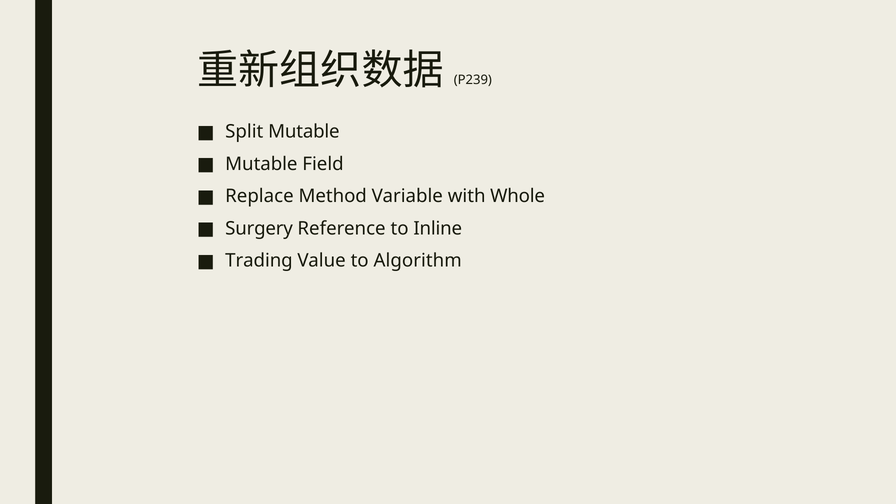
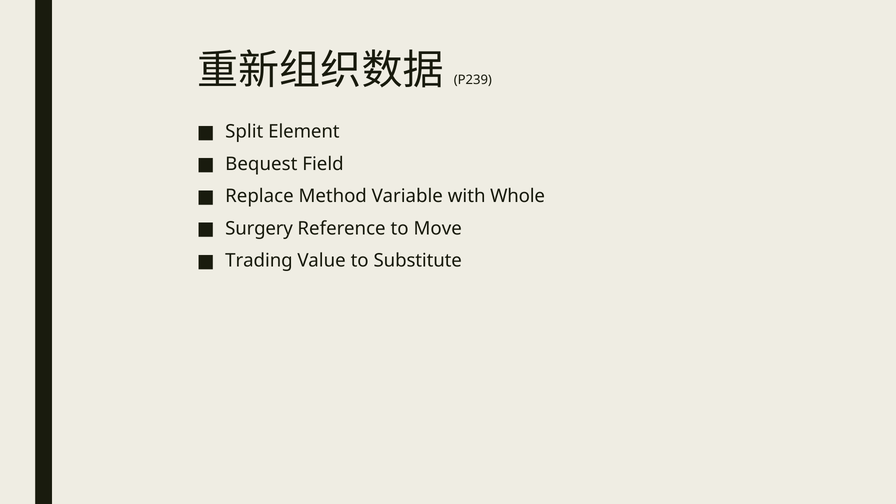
Split Mutable: Mutable -> Element
Mutable at (261, 164): Mutable -> Bequest
Inline: Inline -> Move
Algorithm: Algorithm -> Substitute
